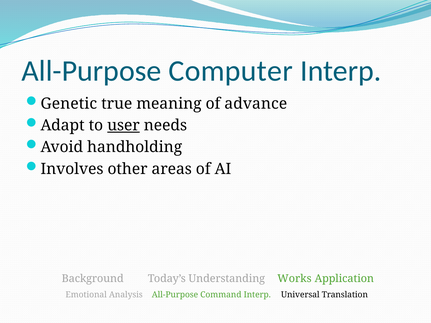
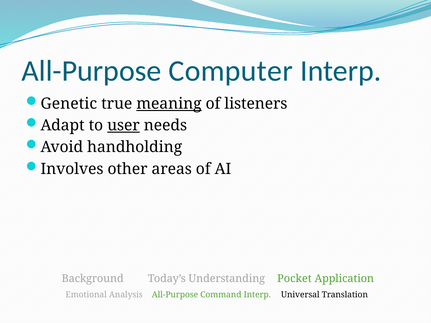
meaning underline: none -> present
advance: advance -> listeners
Works: Works -> Pocket
